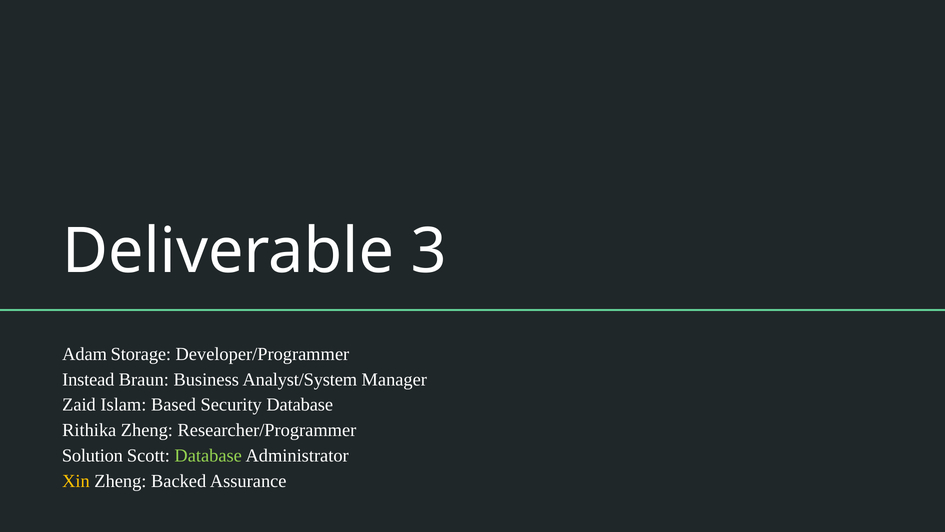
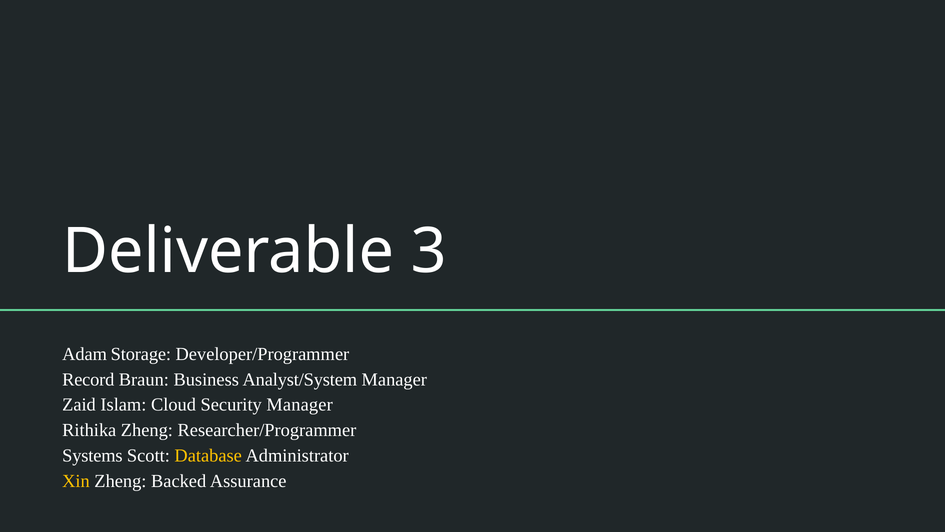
Instead: Instead -> Record
Based: Based -> Cloud
Security Database: Database -> Manager
Solution: Solution -> Systems
Database at (208, 455) colour: light green -> yellow
